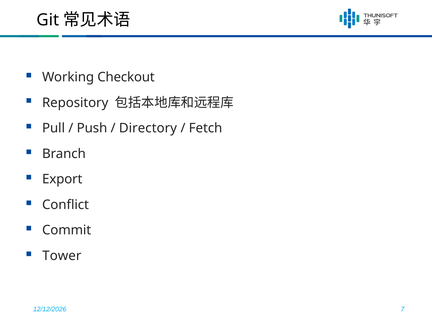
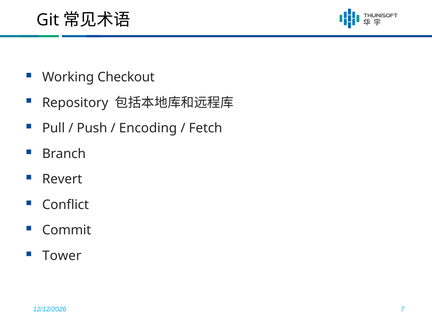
Directory: Directory -> Encoding
Export: Export -> Revert
